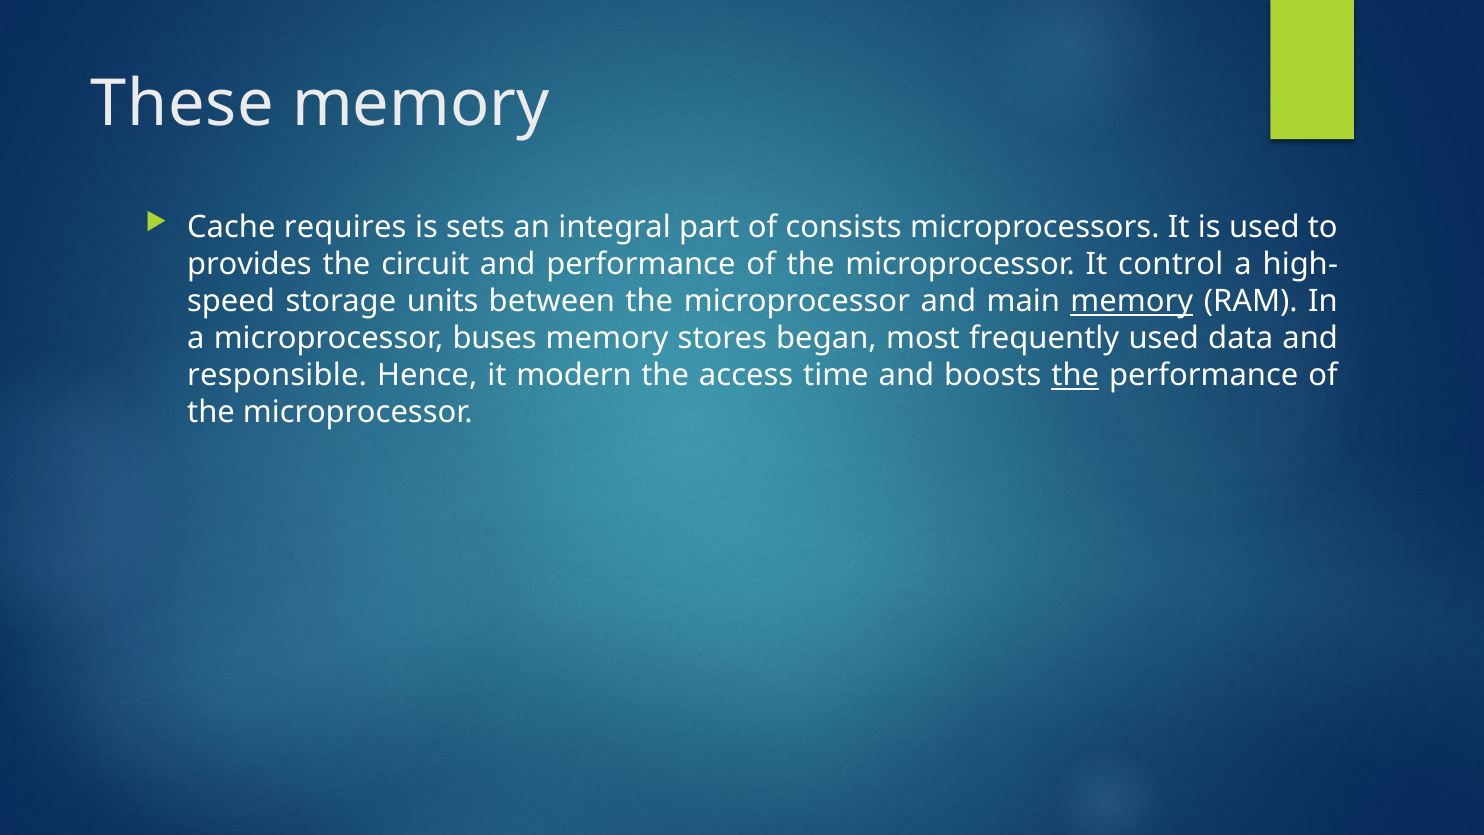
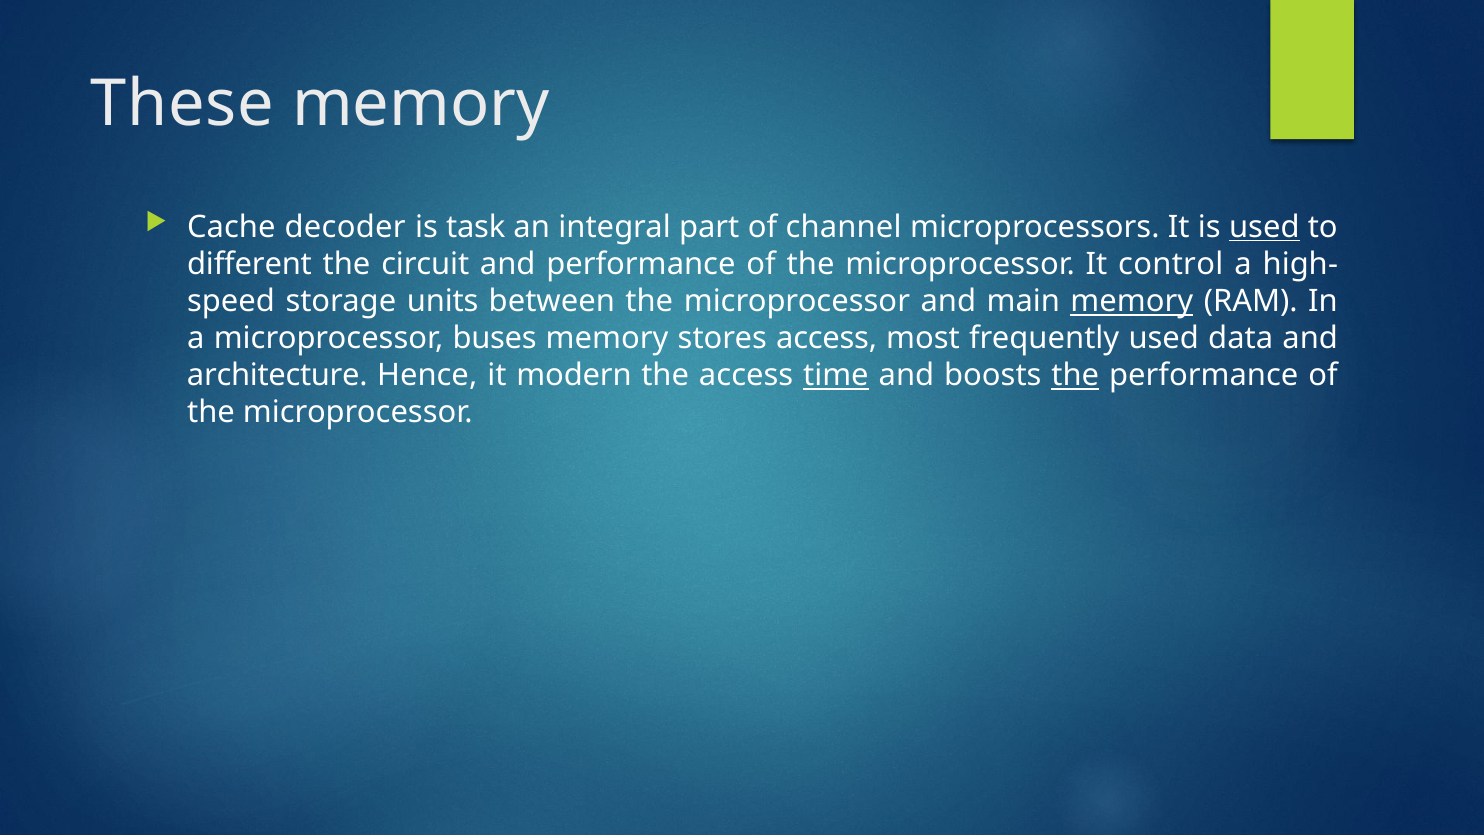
requires: requires -> decoder
sets: sets -> task
consists: consists -> channel
used at (1264, 227) underline: none -> present
provides: provides -> different
stores began: began -> access
responsible: responsible -> architecture
time underline: none -> present
